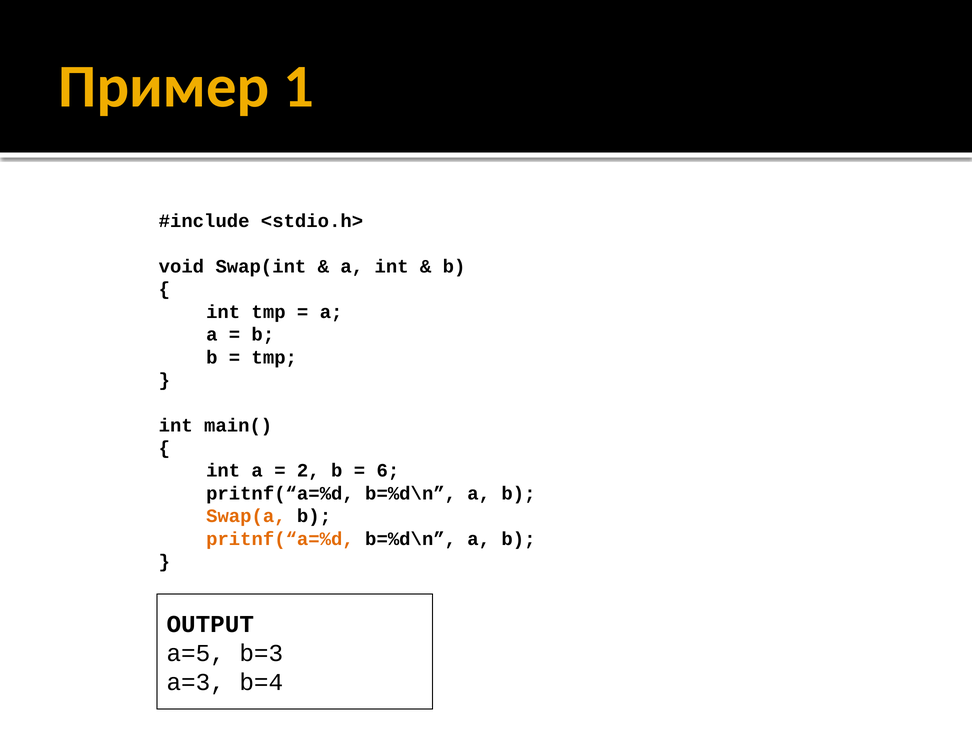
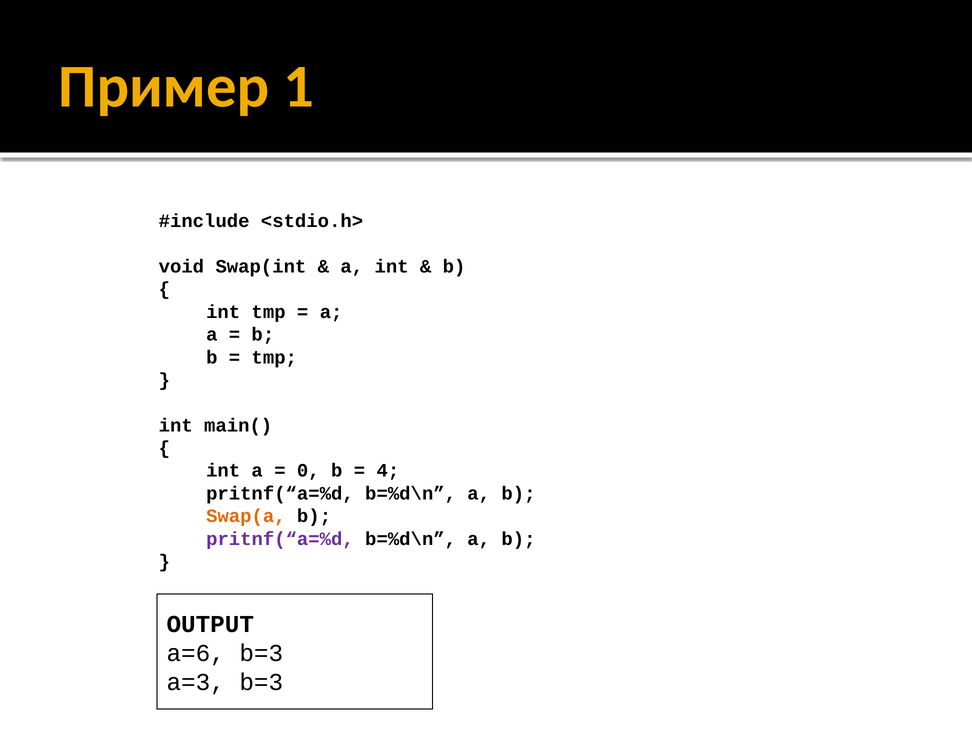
2: 2 -> 0
6: 6 -> 4
pritnf(“a=%d at (280, 539) colour: orange -> purple
a=5: a=5 -> a=6
a=3 b=4: b=4 -> b=3
